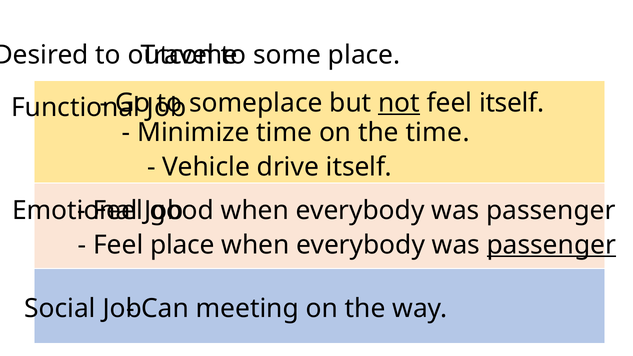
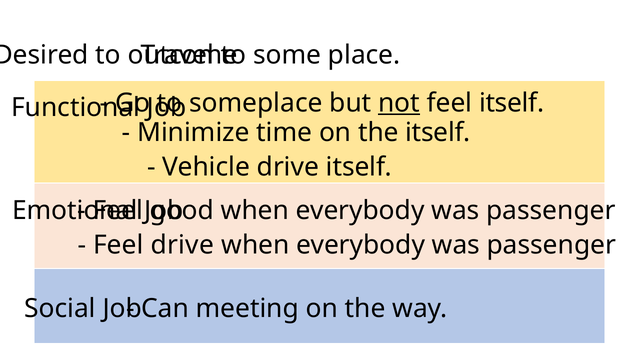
the time: time -> itself
Feel place: place -> drive
passenger at (551, 245) underline: present -> none
